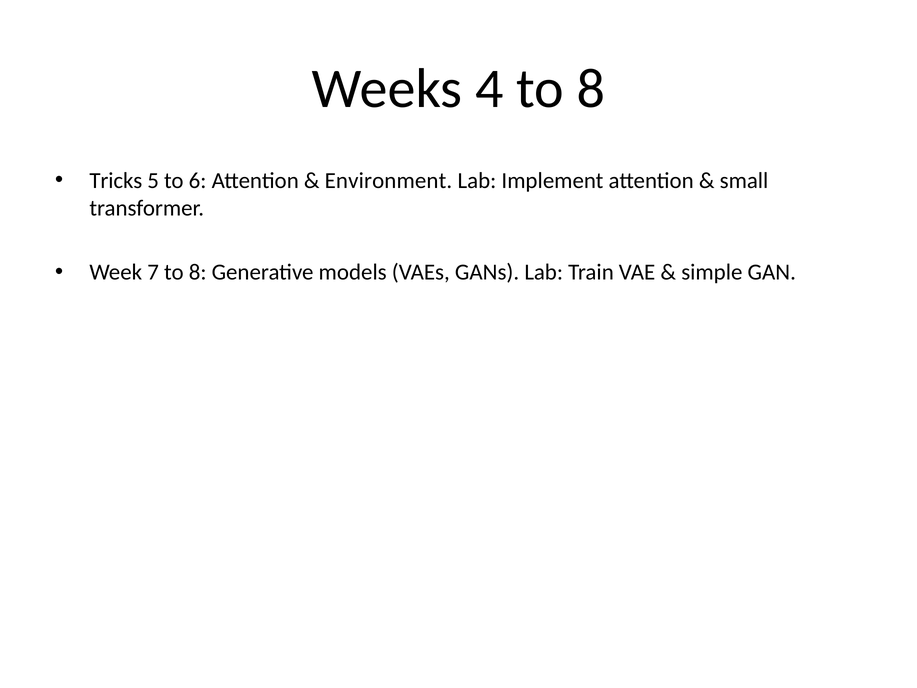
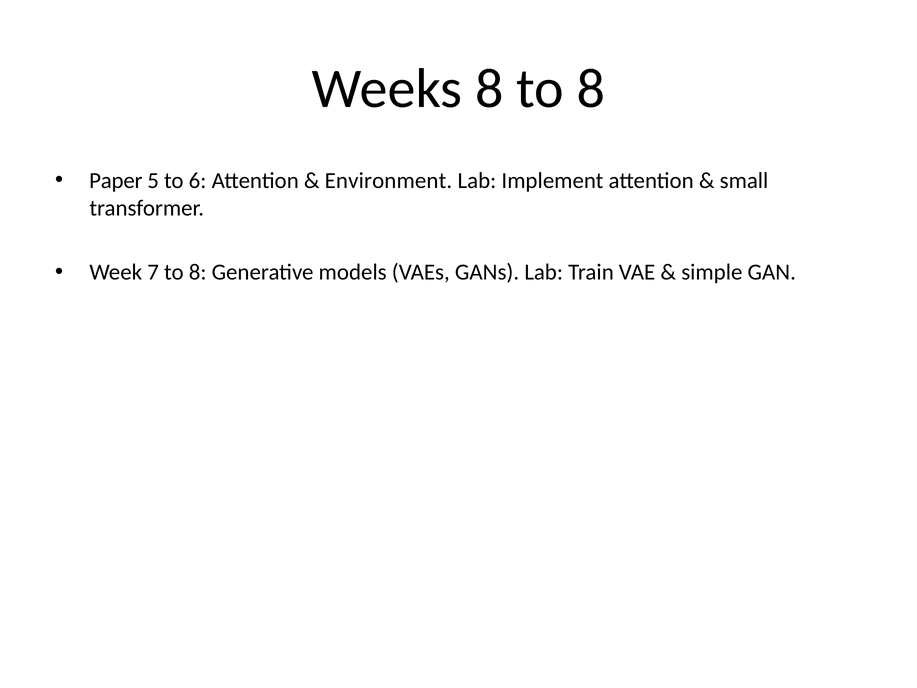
Weeks 4: 4 -> 8
Tricks: Tricks -> Paper
